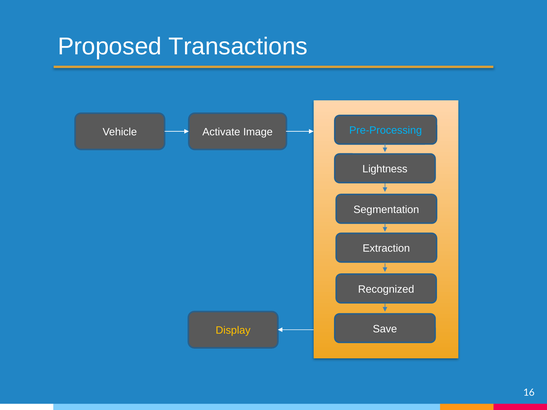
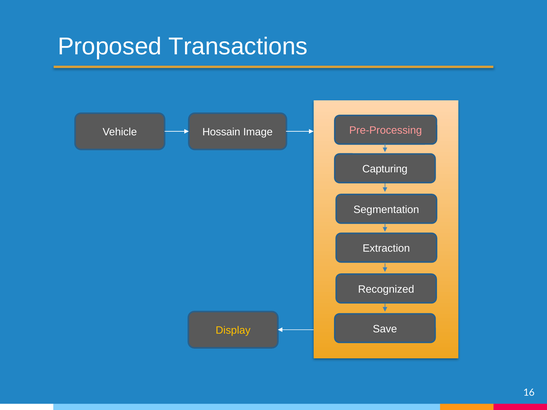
Activate: Activate -> Hossain
Pre-Processing colour: light blue -> pink
Lightness: Lightness -> Capturing
